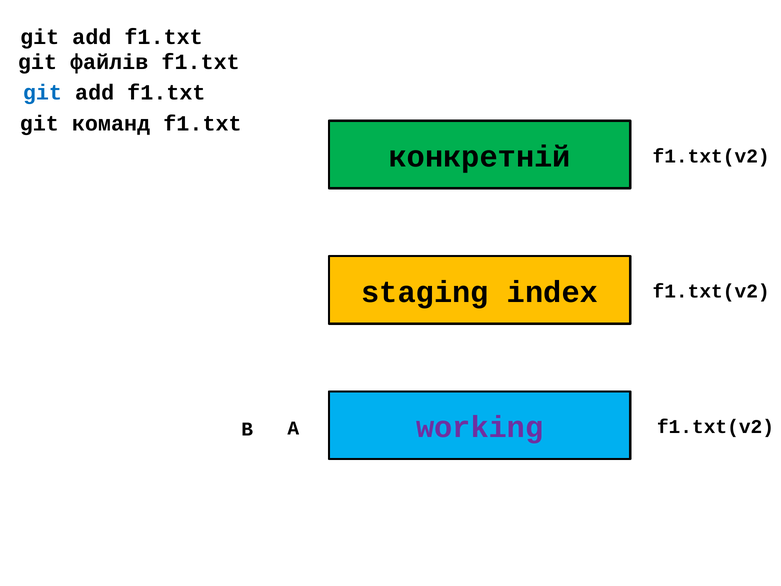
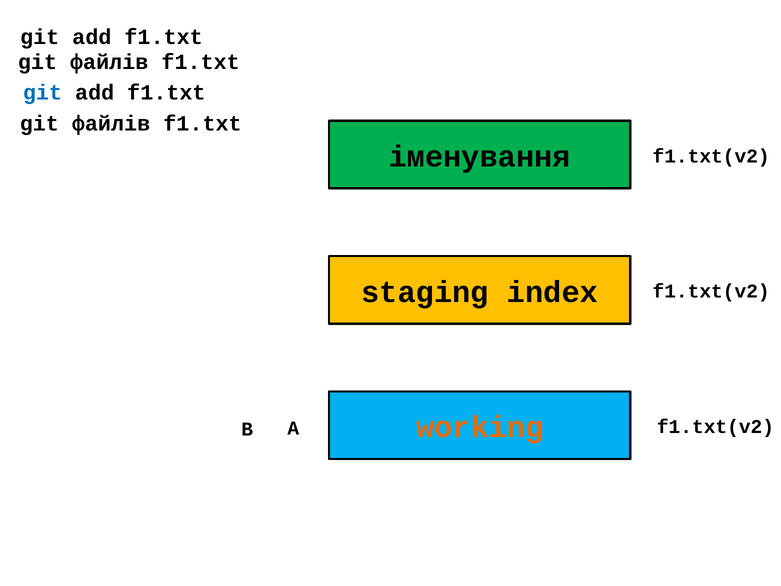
команд at (111, 123): команд -> файлів
конкретній: конкретній -> іменування
working colour: purple -> orange
